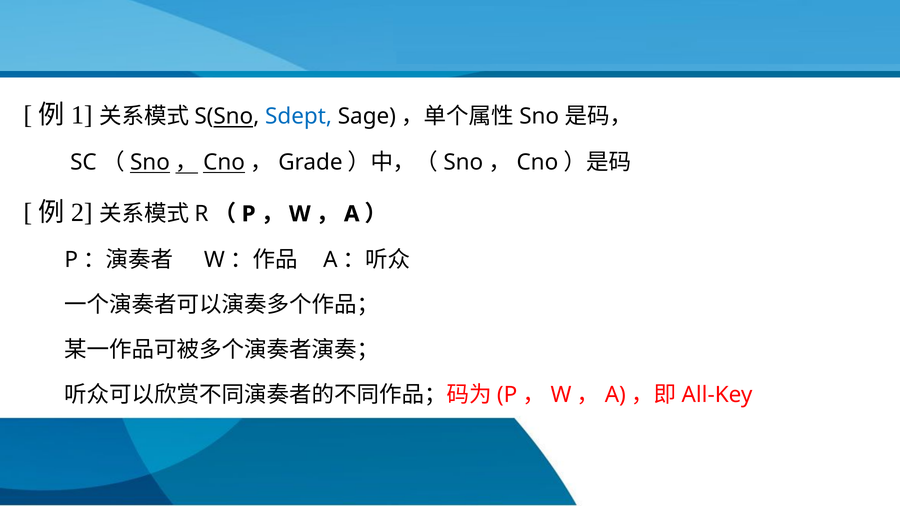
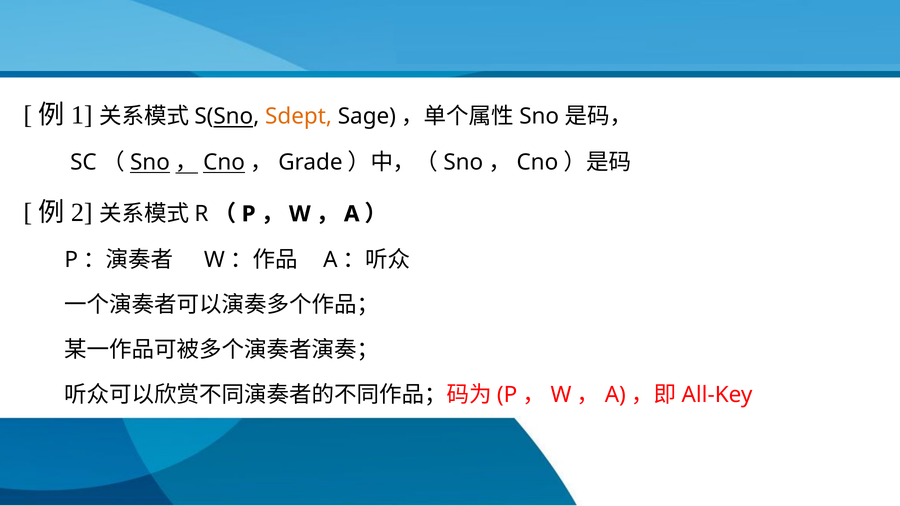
Sdept colour: blue -> orange
